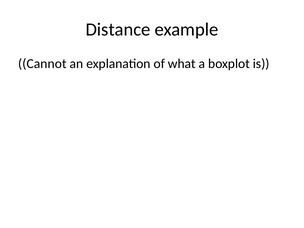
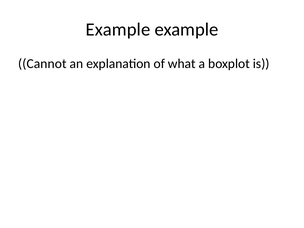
Distance at (118, 29): Distance -> Example
